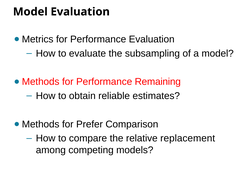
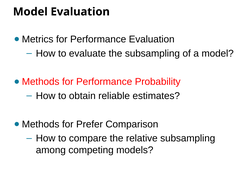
Remaining: Remaining -> Probability
relative replacement: replacement -> subsampling
